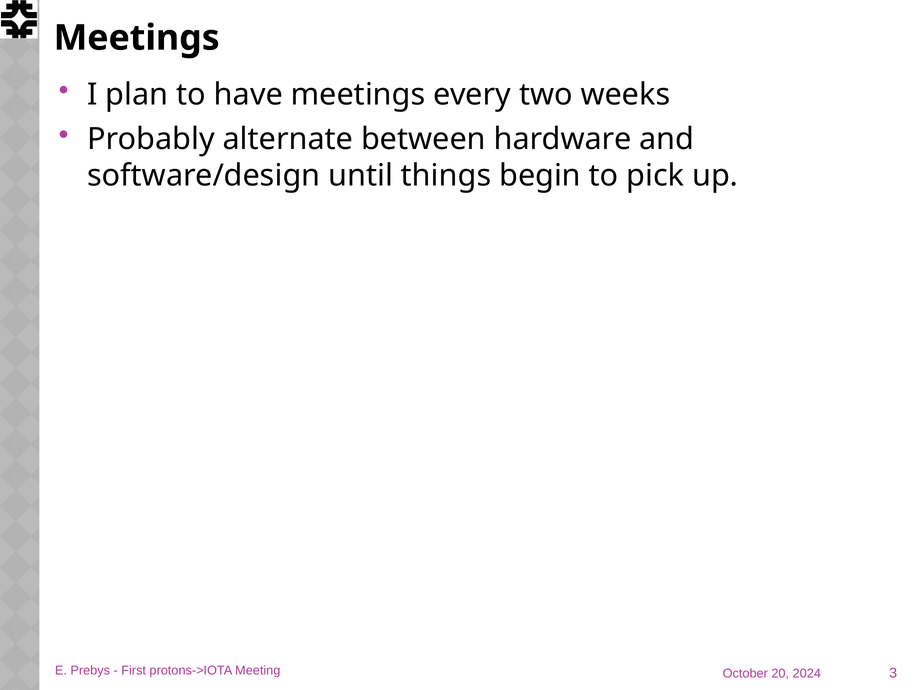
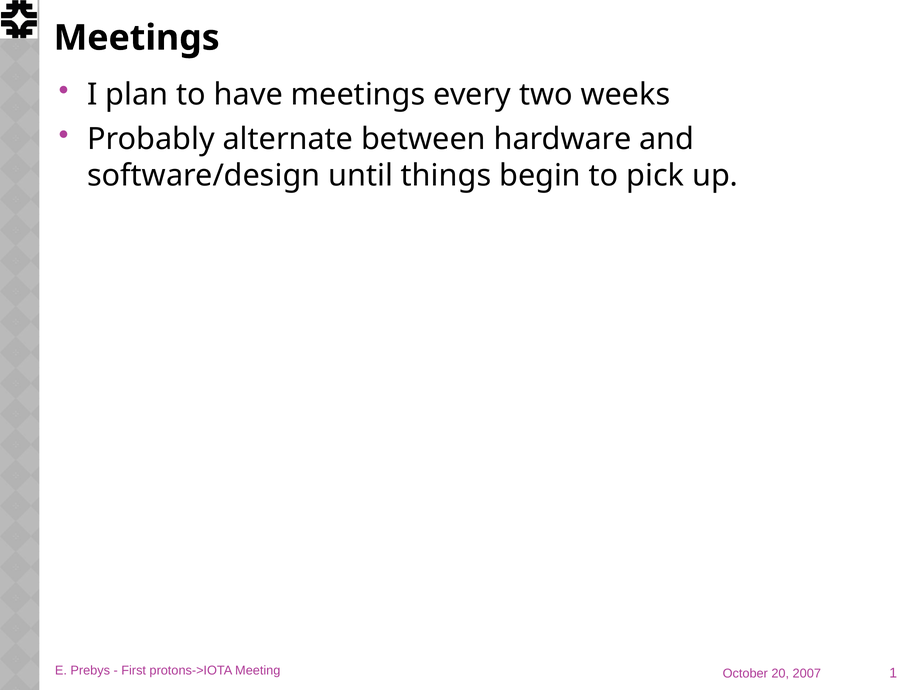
3: 3 -> 1
2024: 2024 -> 2007
